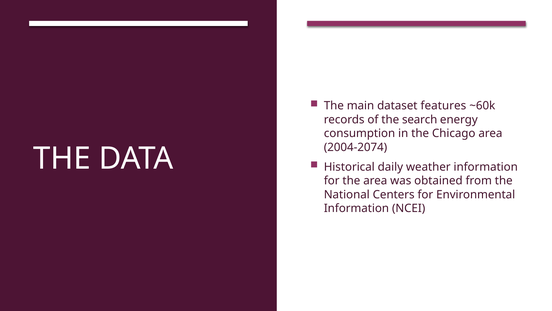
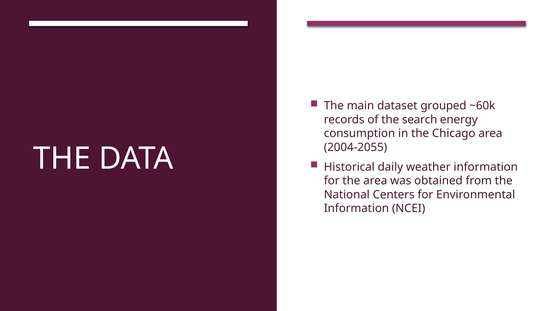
features: features -> grouped
2004-2074: 2004-2074 -> 2004-2055
